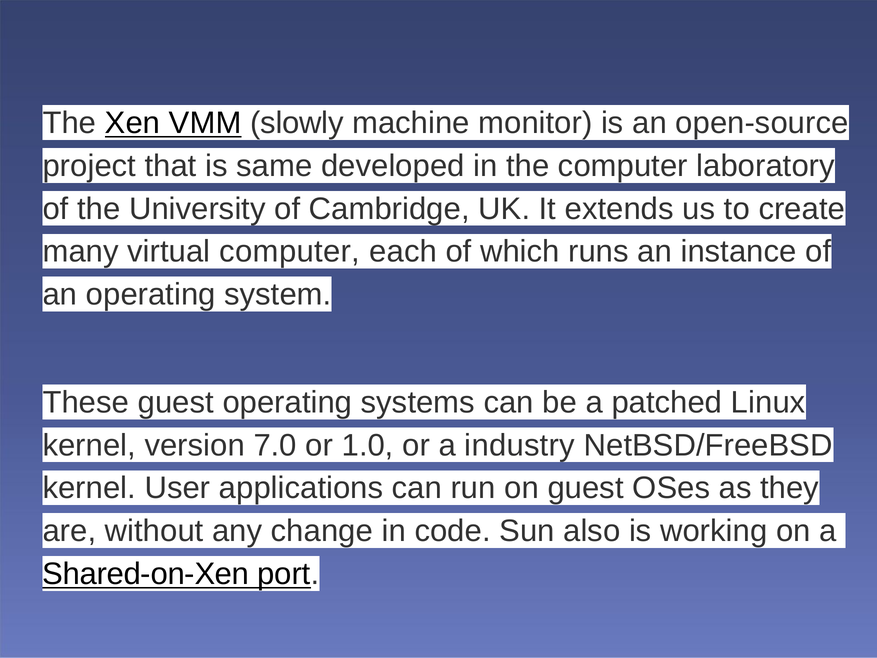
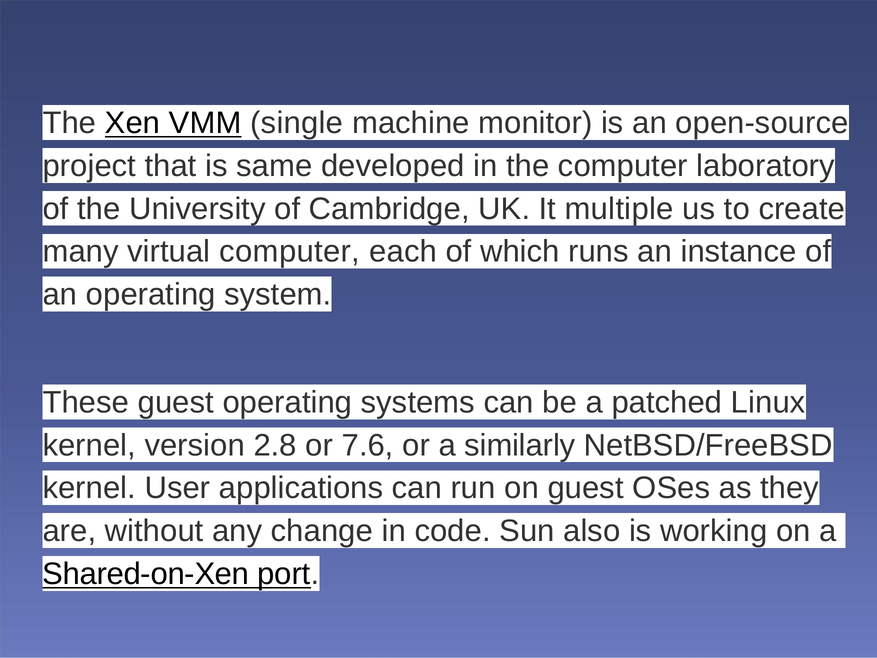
slowly: slowly -> single
extends: extends -> multiple
7.0: 7.0 -> 2.8
1.0: 1.0 -> 7.6
industry: industry -> similarly
